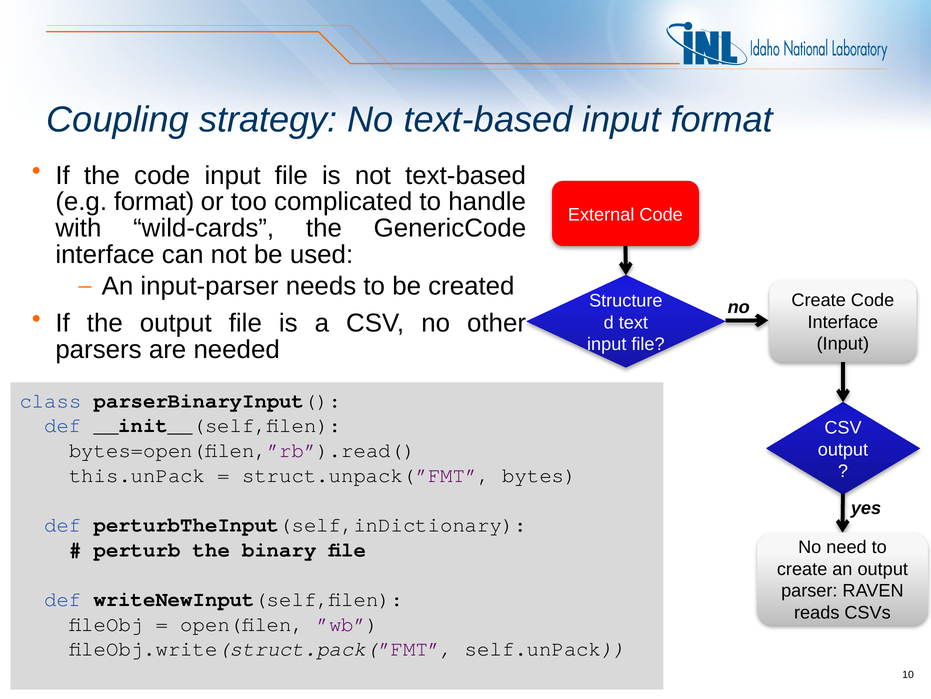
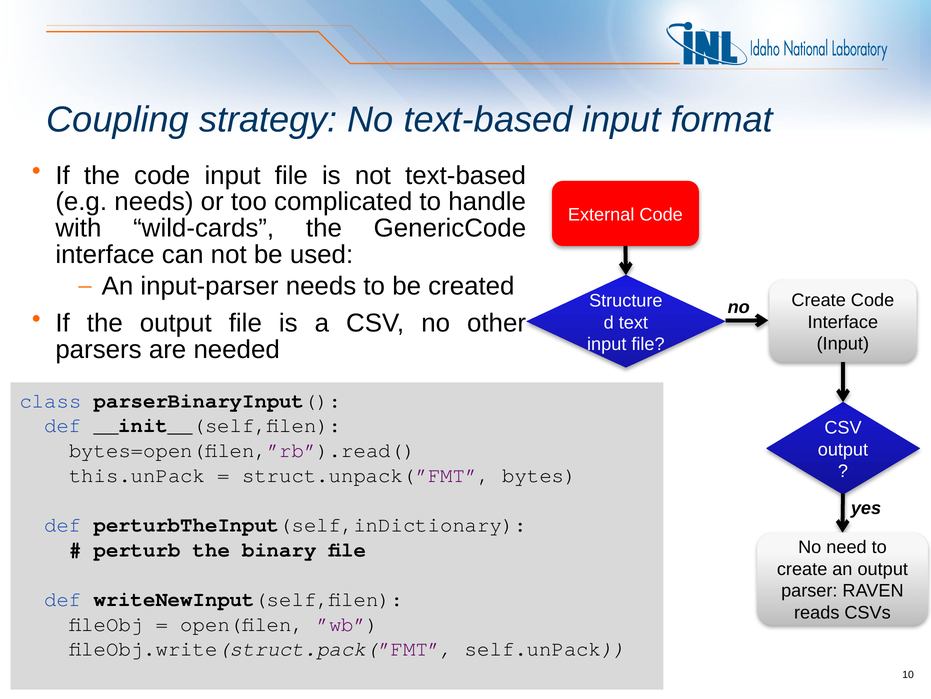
e.g format: format -> needs
